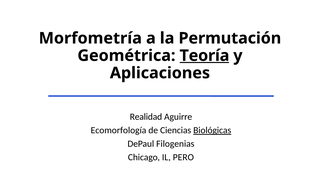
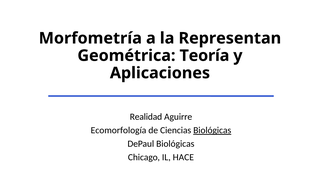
Permutación: Permutación -> Representan
Teoría underline: present -> none
DePaul Filogenias: Filogenias -> Biológicas
PERO: PERO -> HACE
